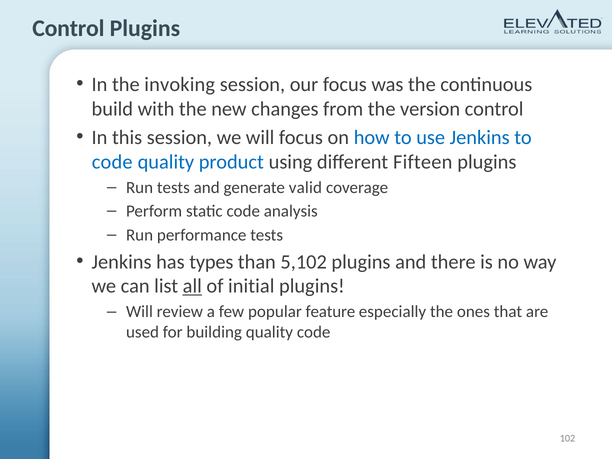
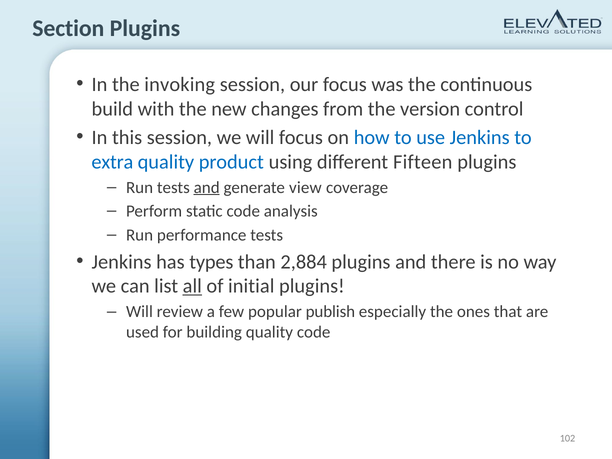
Control at (68, 28): Control -> Section
code at (112, 162): code -> extra
and at (207, 187) underline: none -> present
valid: valid -> view
5,102: 5,102 -> 2,884
feature: feature -> publish
